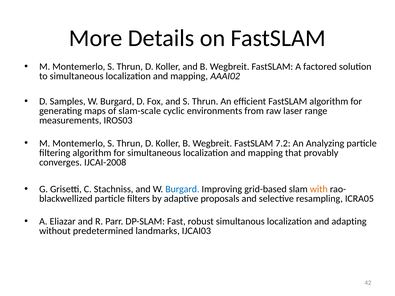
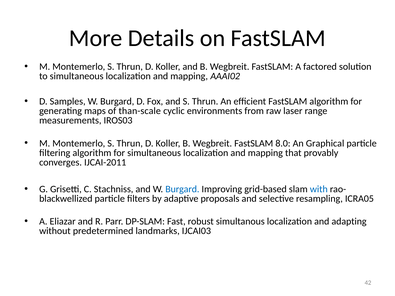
slam-scale: slam-scale -> than-scale
7.2: 7.2 -> 8.0
Analyzing: Analyzing -> Graphical
IJCAI-2008: IJCAI-2008 -> IJCAI-2011
with colour: orange -> blue
